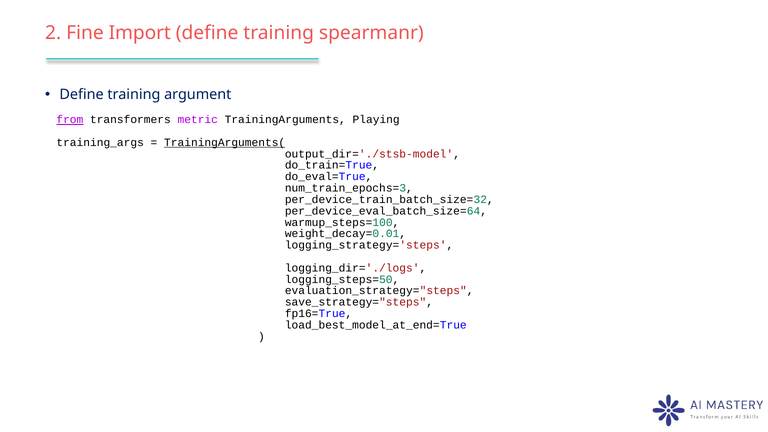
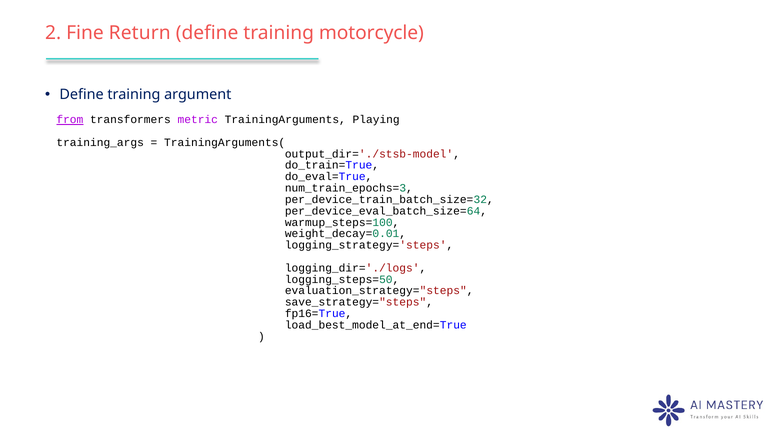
Import: Import -> Return
spearmanr: spearmanr -> motorcycle
TrainingArguments( underline: present -> none
